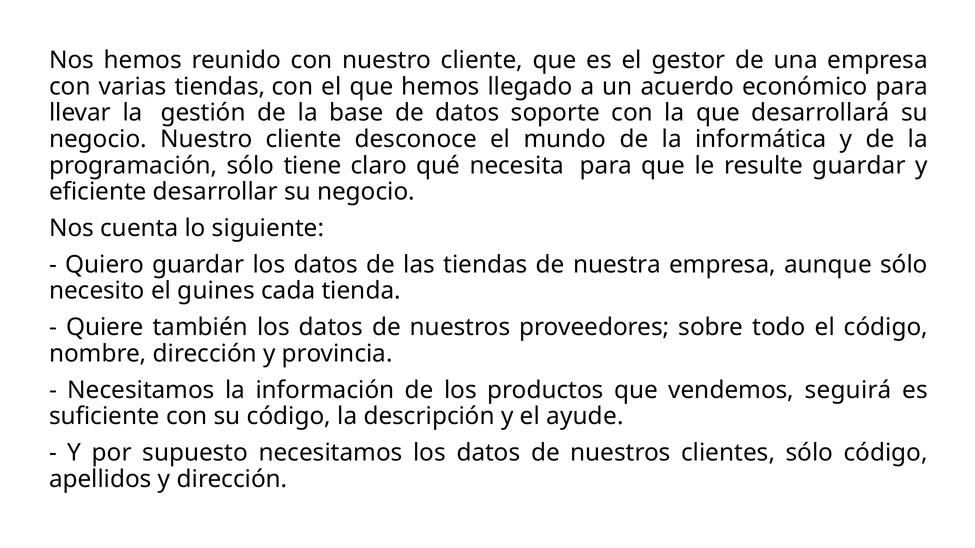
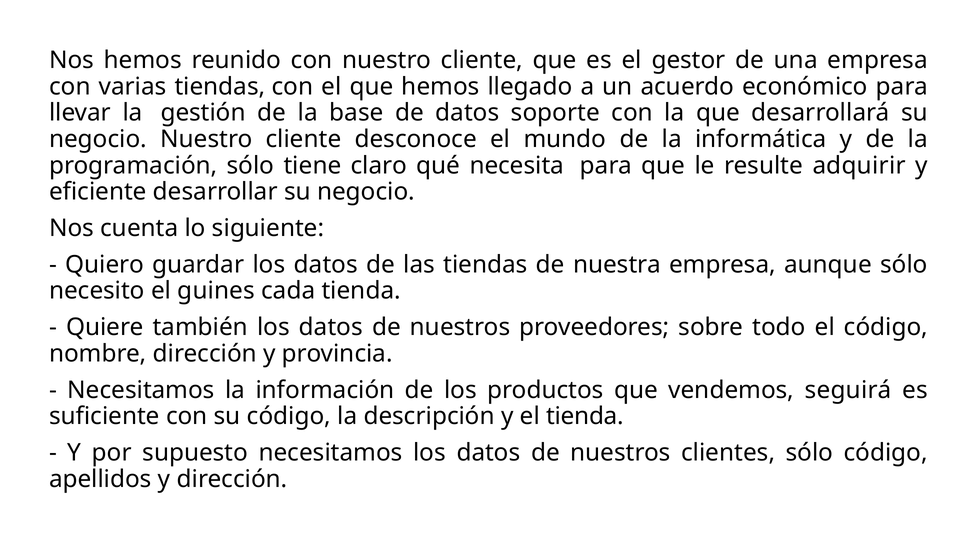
resulte guardar: guardar -> adquirir
el ayude: ayude -> tienda
